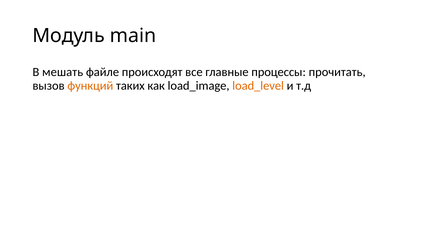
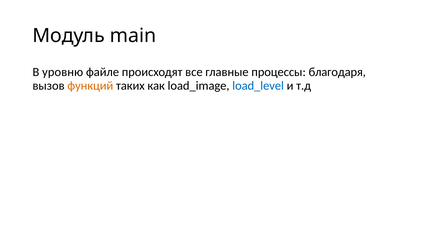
мешать: мешать -> уровню
прочитать: прочитать -> благодаря
load_level colour: orange -> blue
